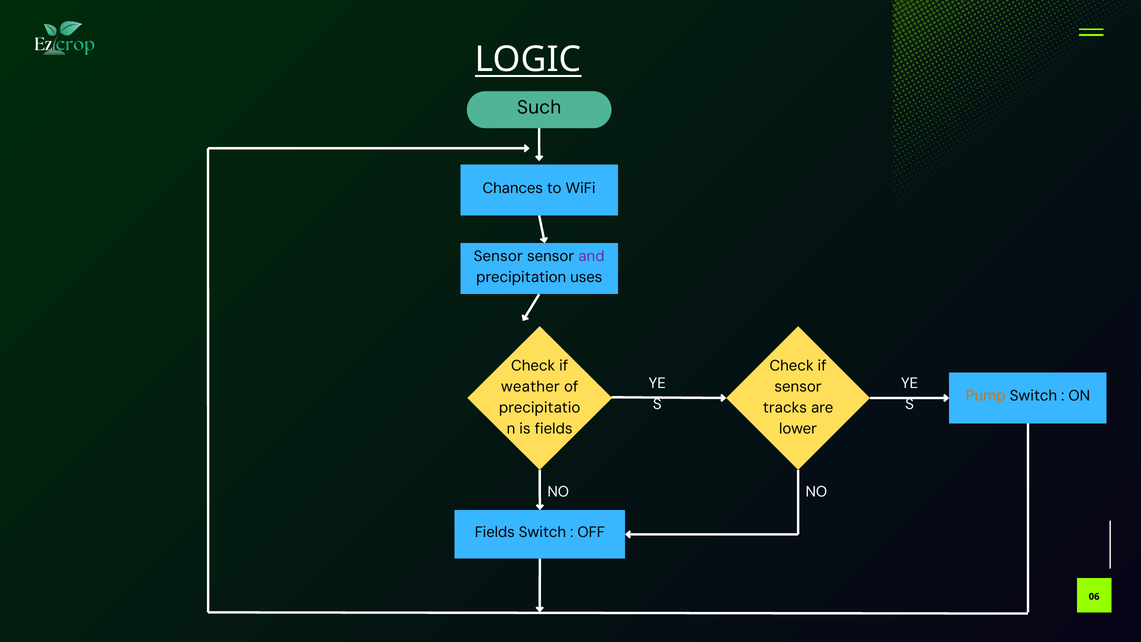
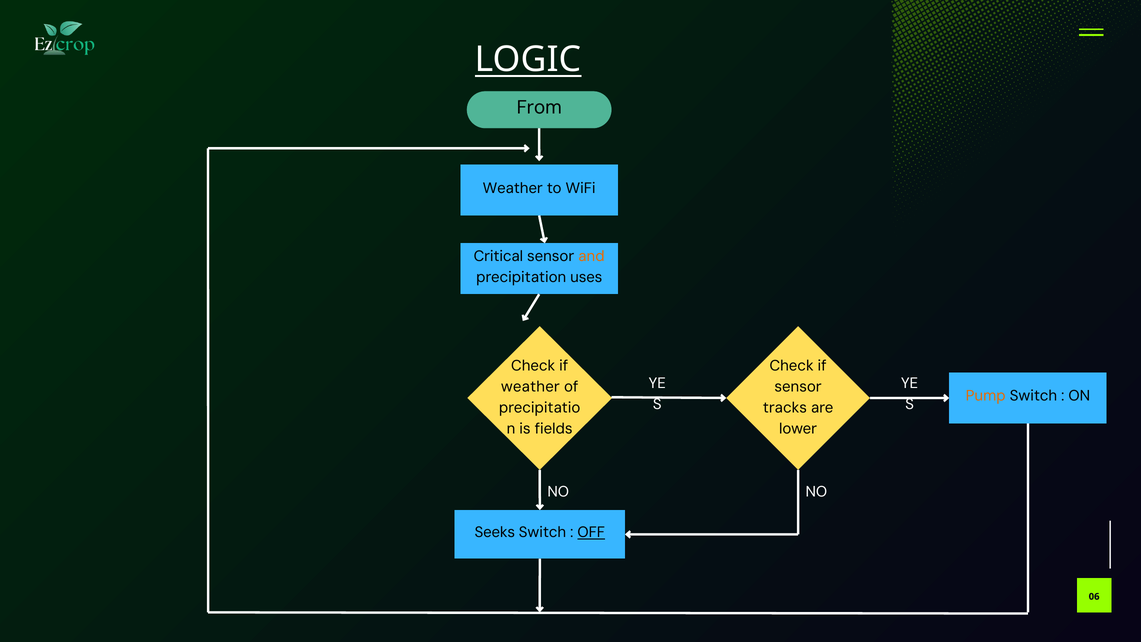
Such: Such -> From
Chances at (513, 188): Chances -> Weather
Sensor at (498, 256): Sensor -> Critical
and colour: purple -> orange
Fields at (495, 532): Fields -> Seeks
OFF underline: none -> present
